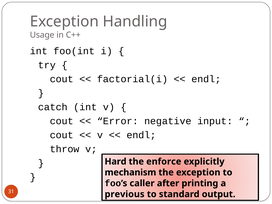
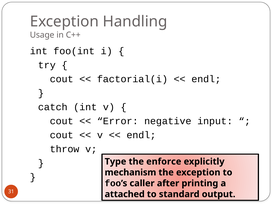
Hard: Hard -> Type
previous: previous -> attached
